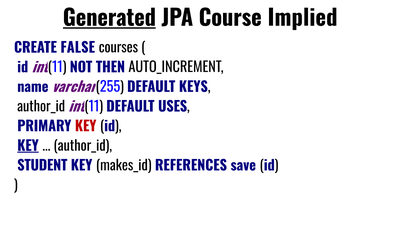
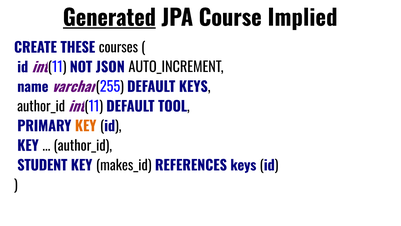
FALSE: FALSE -> THESE
THEN: THEN -> JSON
USES: USES -> TOOL
KEY at (86, 126) colour: red -> orange
KEY at (28, 146) underline: present -> none
REFERENCES save: save -> keys
